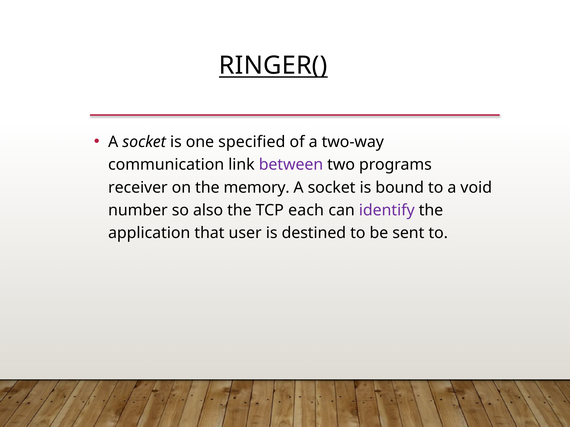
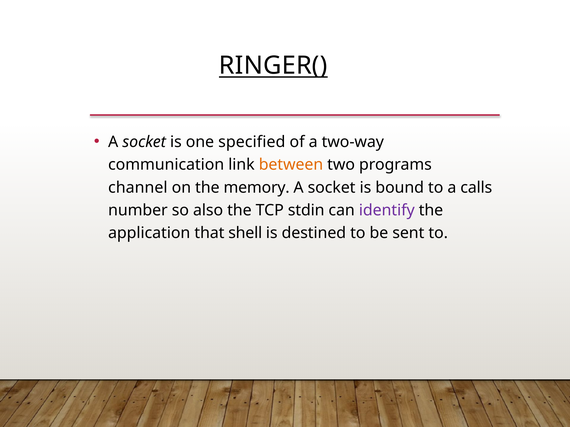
between colour: purple -> orange
receiver: receiver -> channel
void: void -> calls
each: each -> stdin
user: user -> shell
